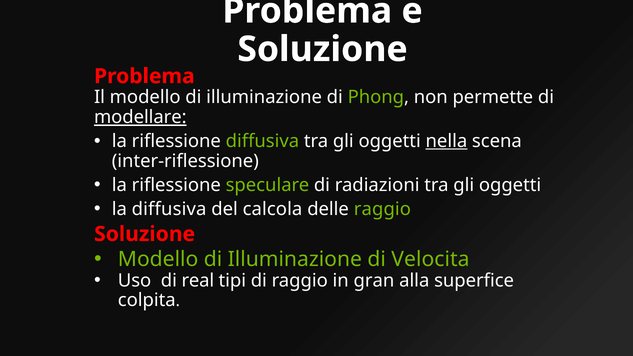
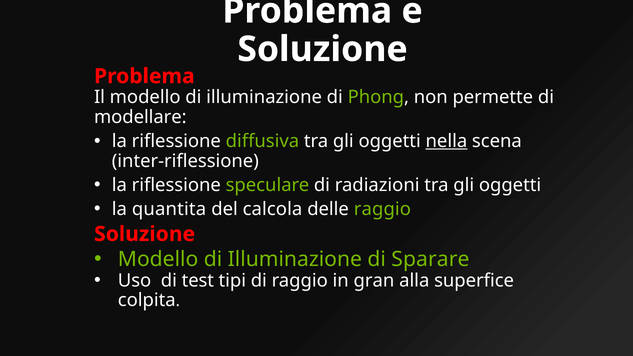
modellare underline: present -> none
la diffusiva: diffusiva -> quantita
Velocita: Velocita -> Sparare
real: real -> test
